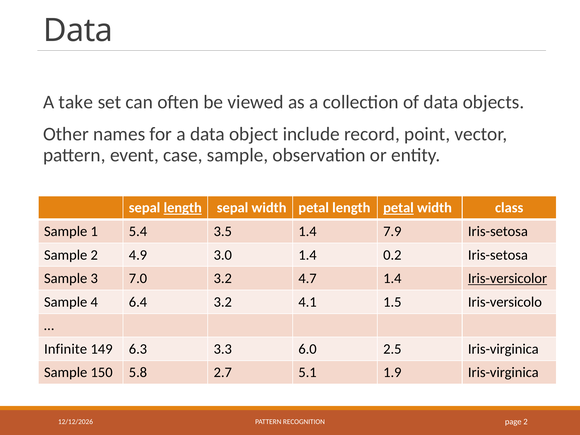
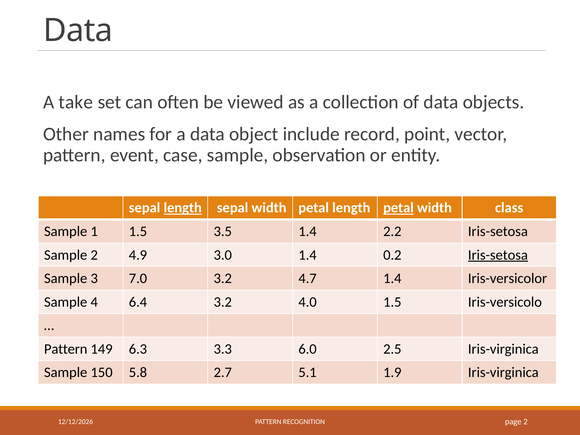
1 5.4: 5.4 -> 1.5
7.9: 7.9 -> 2.2
Iris-setosa at (498, 255) underline: none -> present
Iris-versicolor underline: present -> none
4.1: 4.1 -> 4.0
Infinite at (66, 349): Infinite -> Pattern
